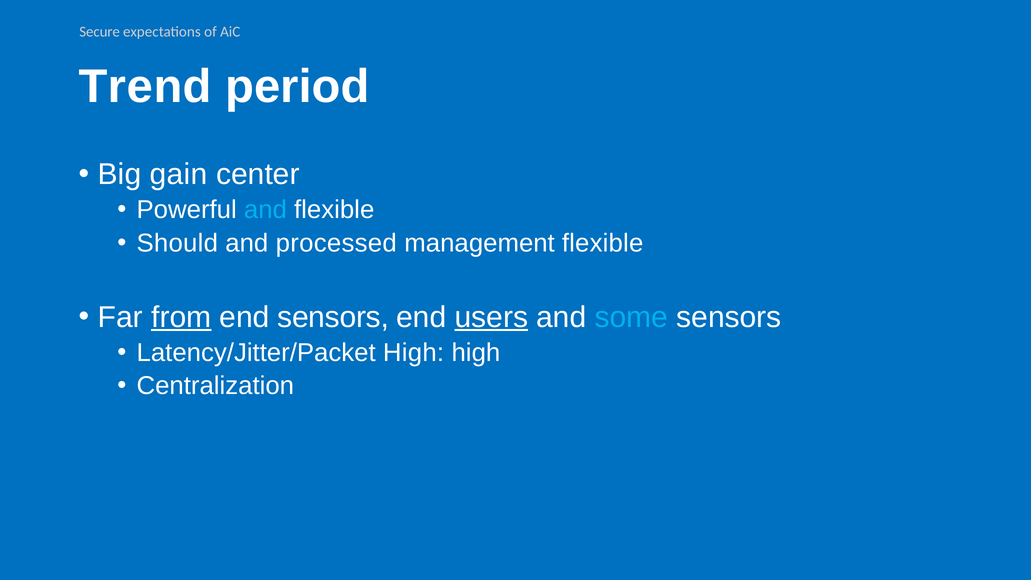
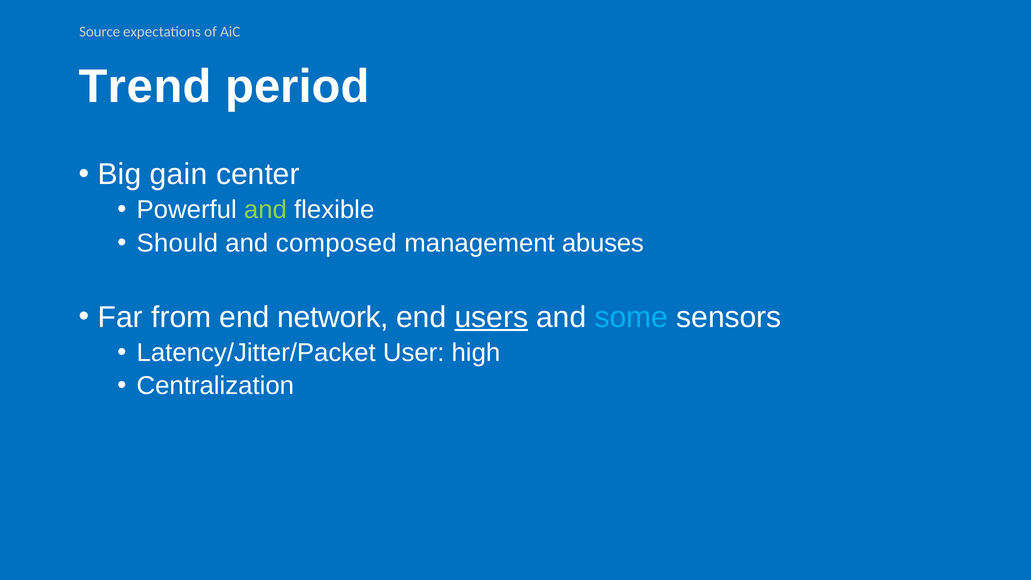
Secure: Secure -> Source
and at (265, 210) colour: light blue -> light green
processed: processed -> composed
management flexible: flexible -> abuses
from underline: present -> none
end sensors: sensors -> network
Latency/Jitter/Packet High: High -> User
